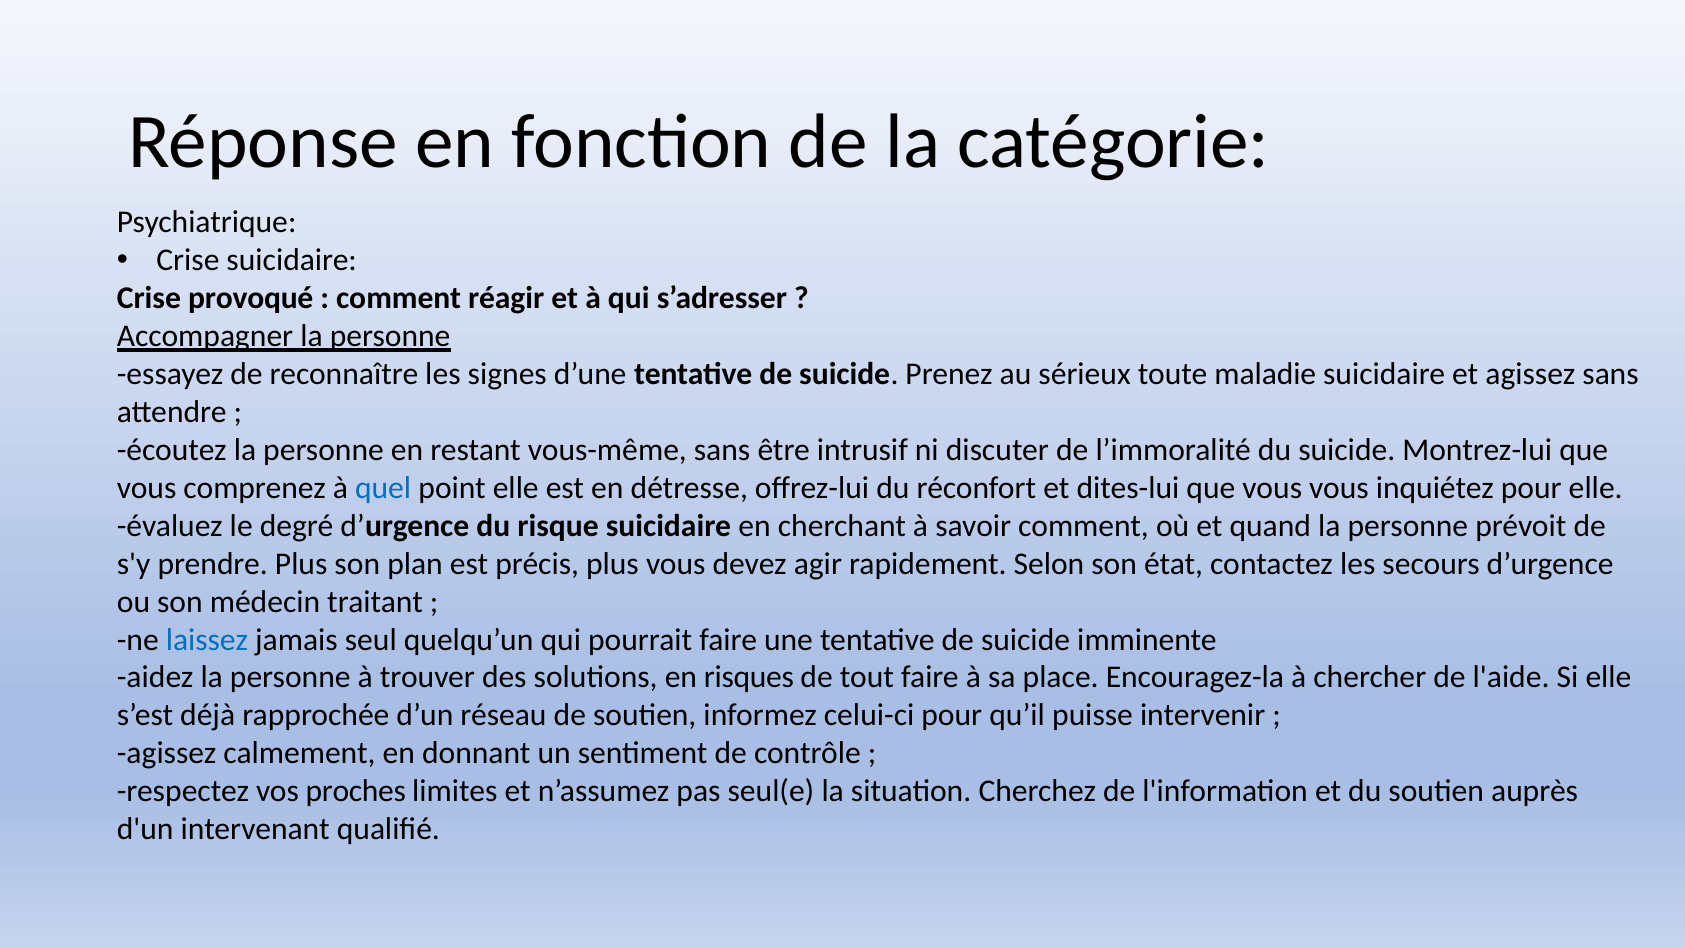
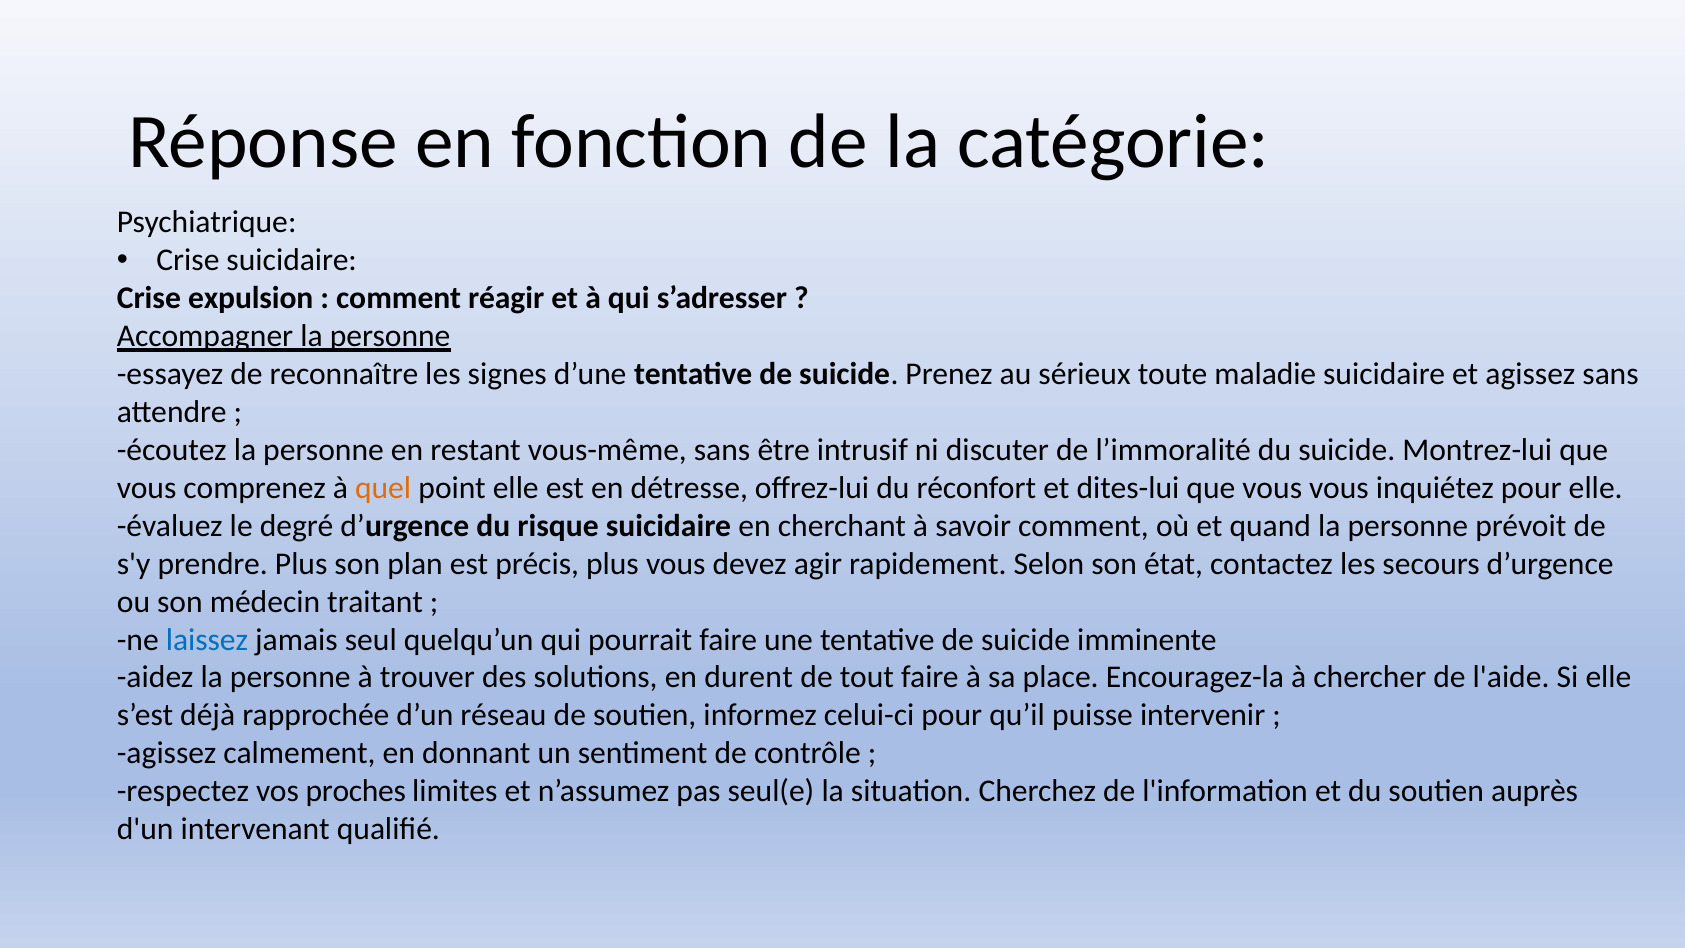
provoqué: provoqué -> expulsion
quel colour: blue -> orange
risques: risques -> durent
